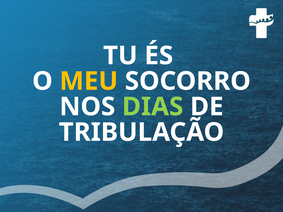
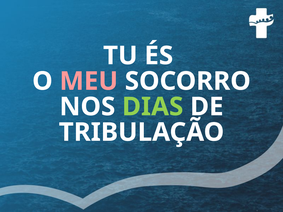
MEU colour: yellow -> pink
